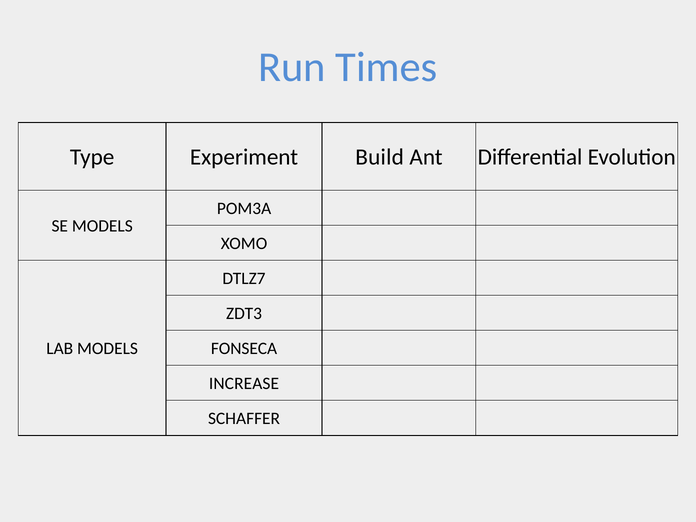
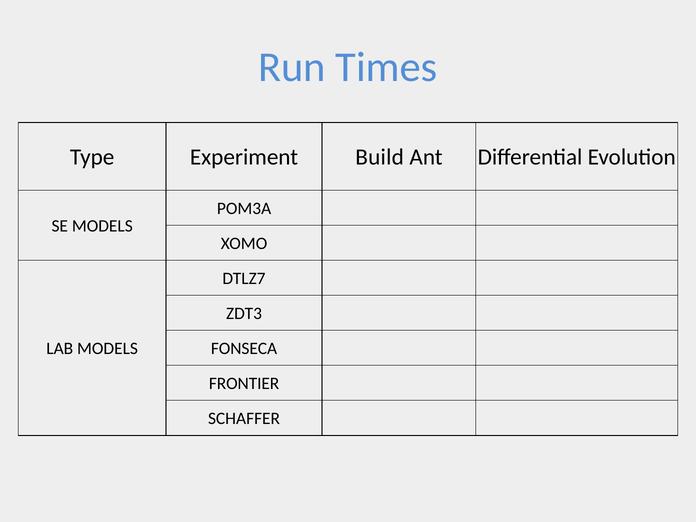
INCREASE: INCREASE -> FRONTIER
